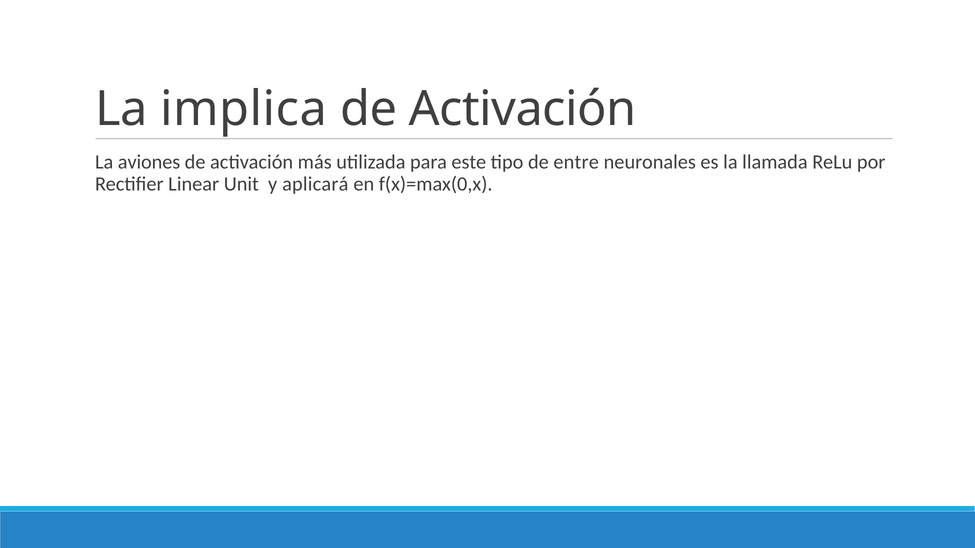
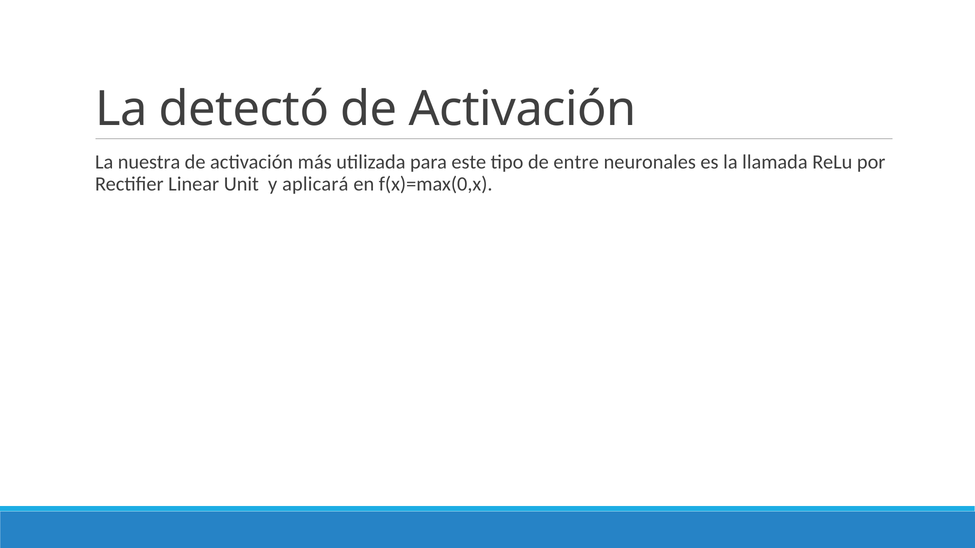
implica: implica -> detectó
aviones: aviones -> nuestra
